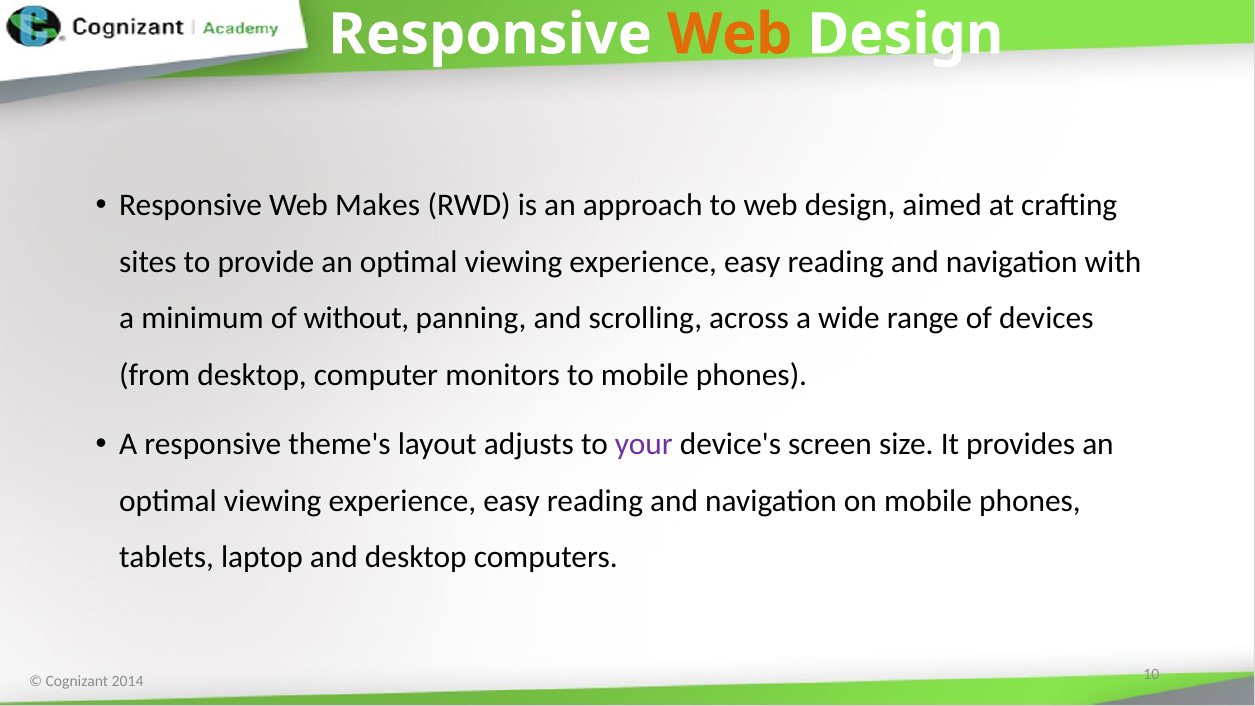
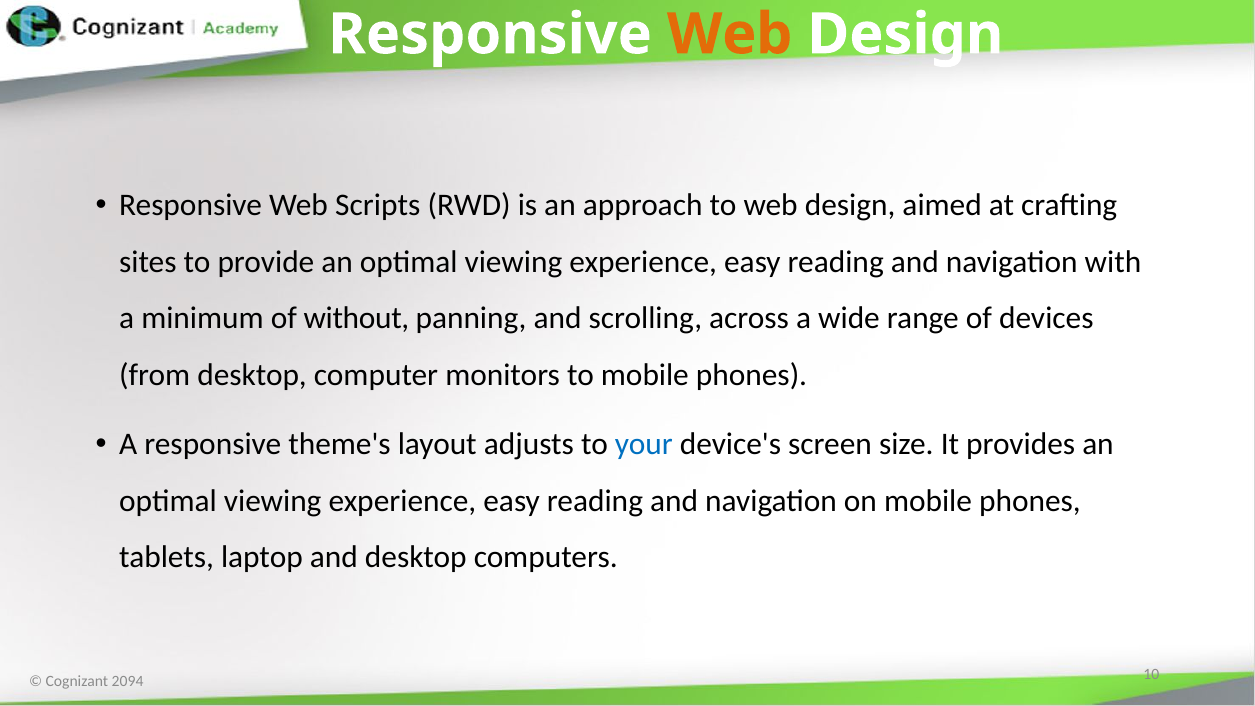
Makes: Makes -> Scripts
your colour: purple -> blue
2014: 2014 -> 2094
